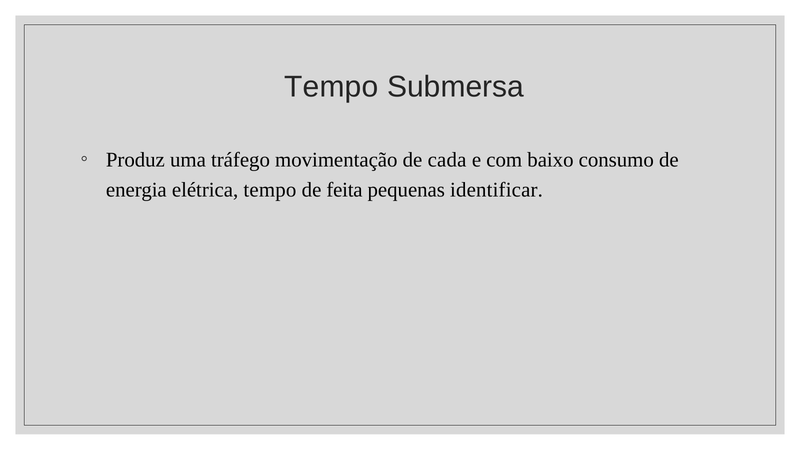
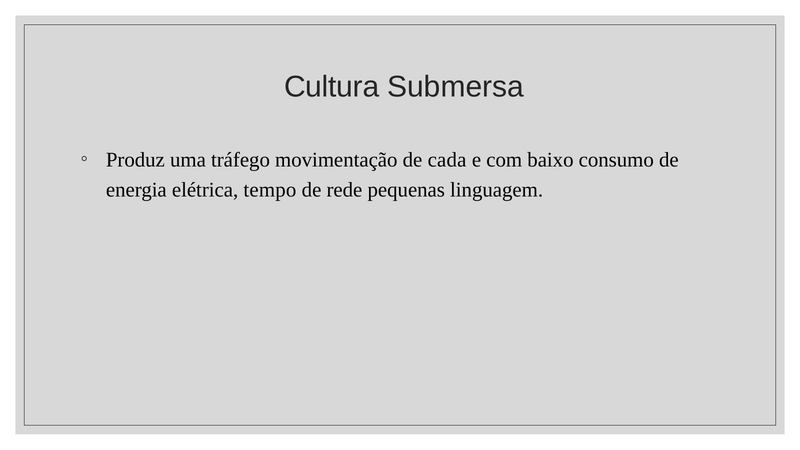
Tempo at (331, 87): Tempo -> Cultura
feita: feita -> rede
identificar: identificar -> linguagem
